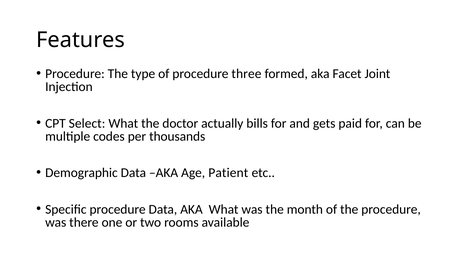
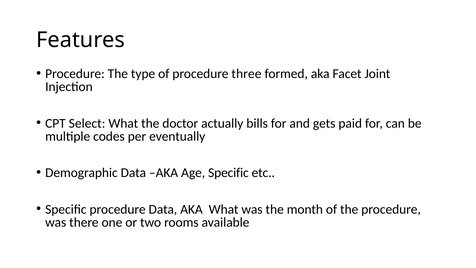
thousands: thousands -> eventually
Age Patient: Patient -> Specific
